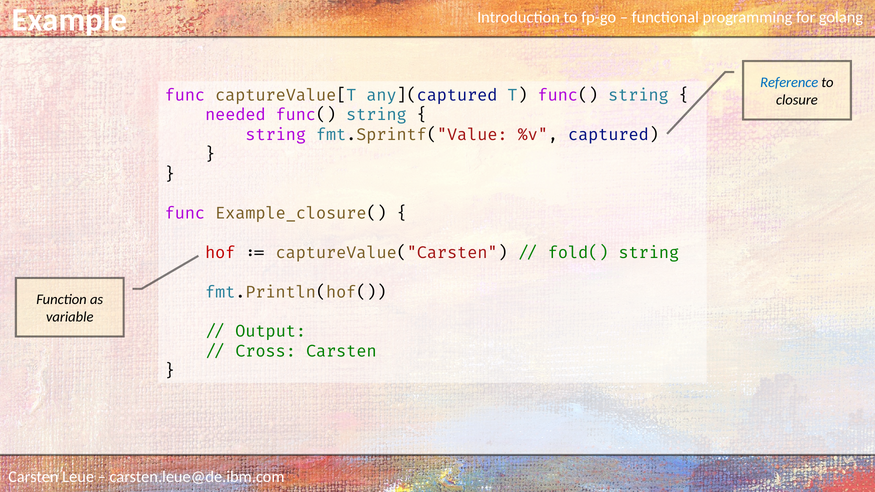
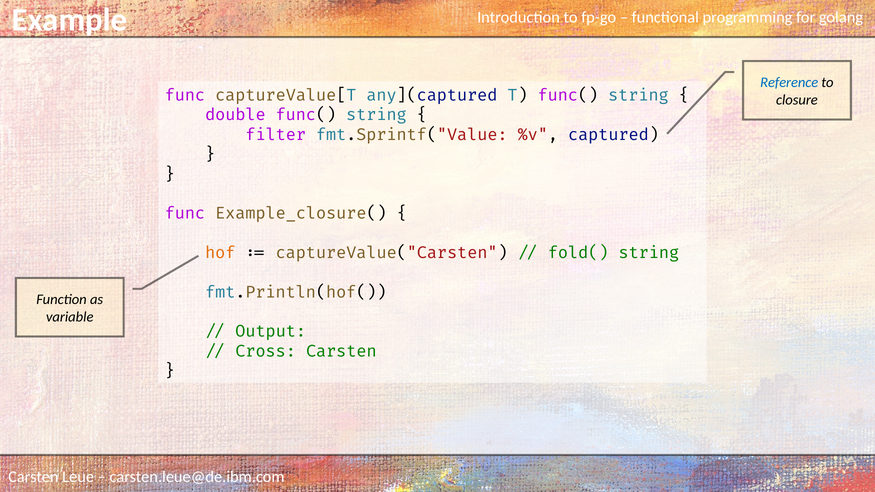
needed: needed -> double
string at (276, 135): string -> filter
hof colour: red -> orange
